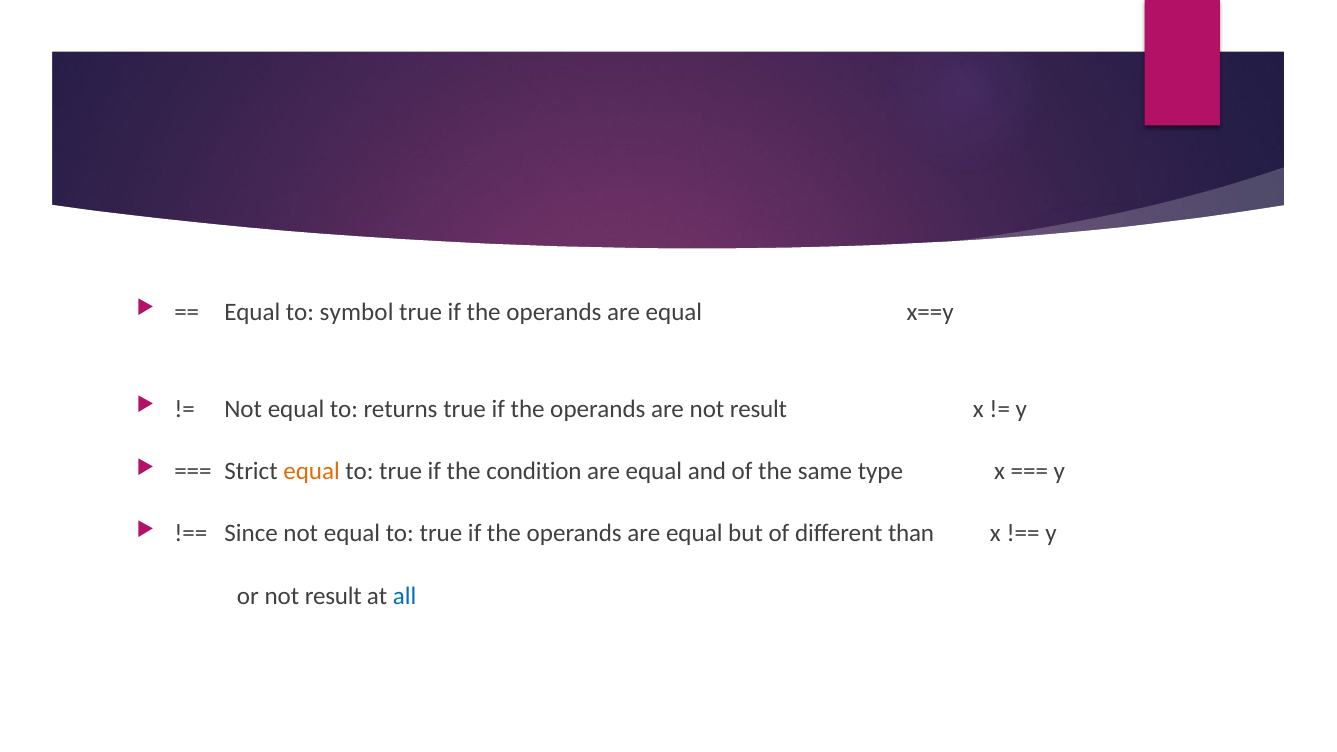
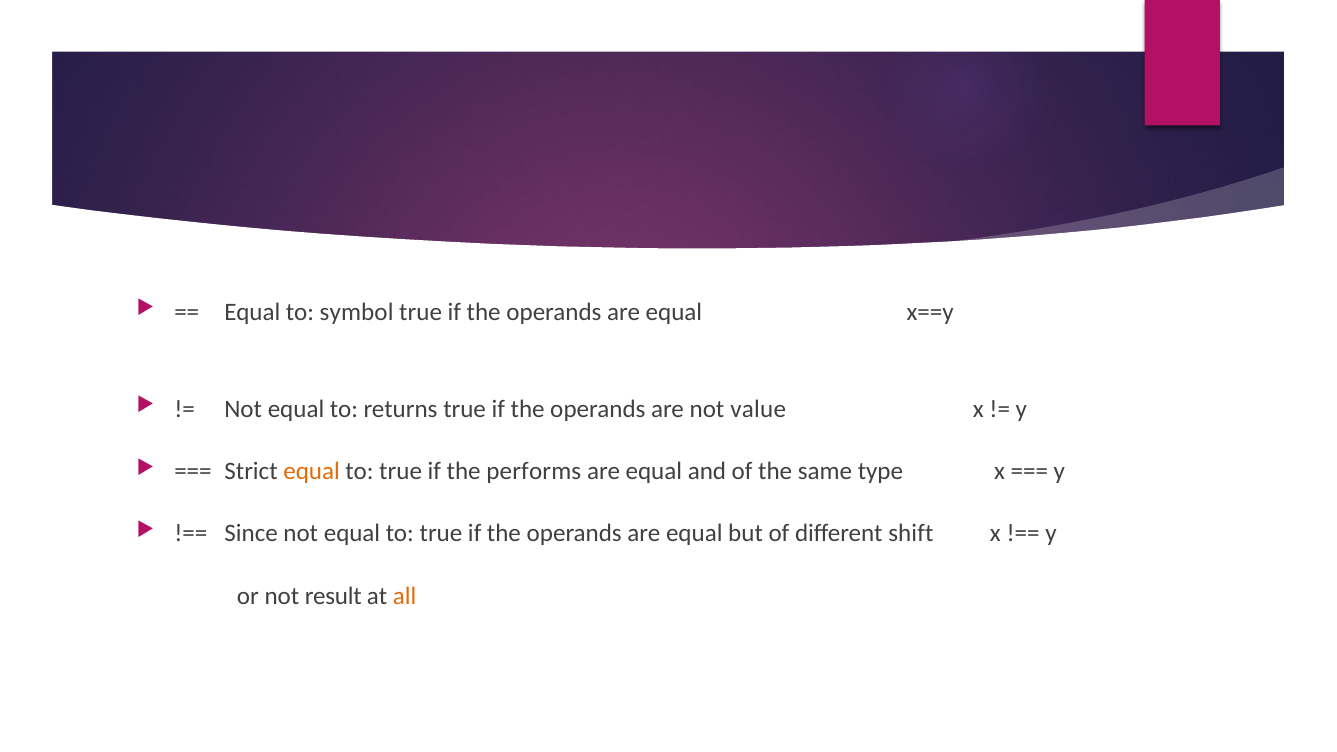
are not result: result -> value
condition: condition -> performs
than: than -> shift
all colour: blue -> orange
